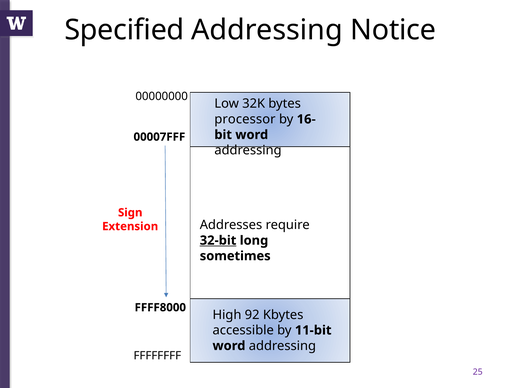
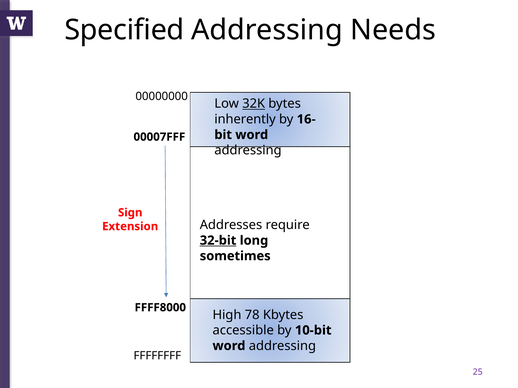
Notice: Notice -> Needs
32K underline: none -> present
processor: processor -> inherently
92: 92 -> 78
11-bit: 11-bit -> 10-bit
